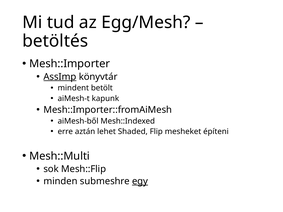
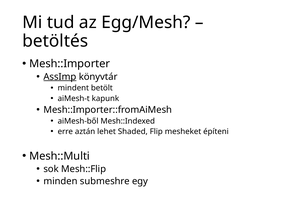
egy underline: present -> none
